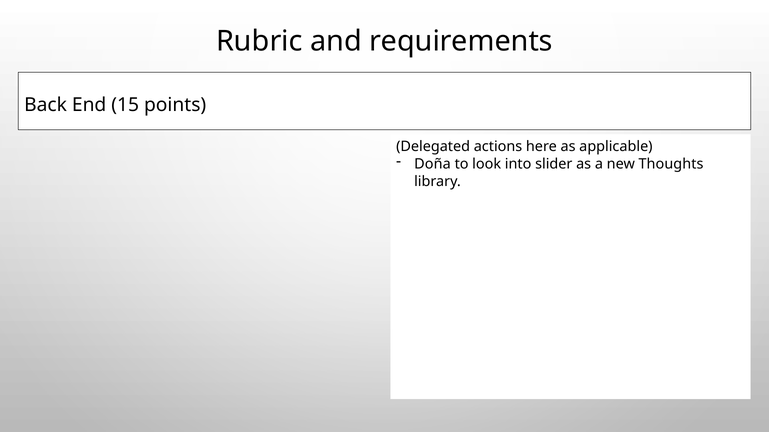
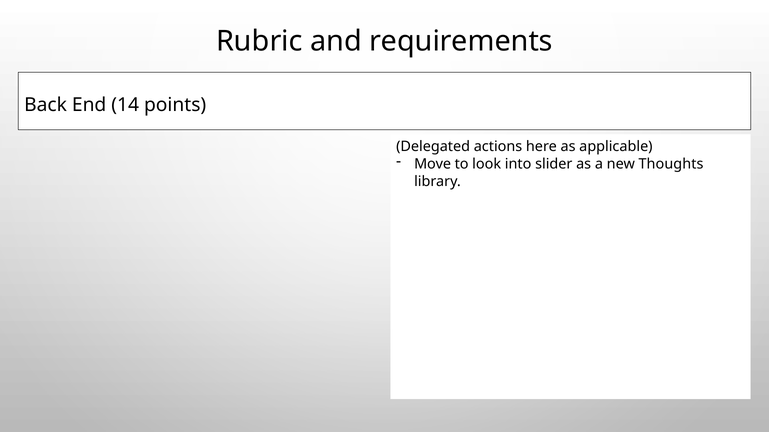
15: 15 -> 14
Doña: Doña -> Move
